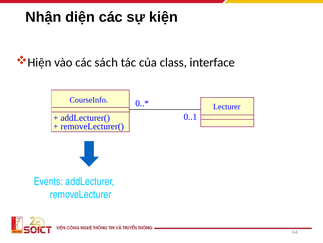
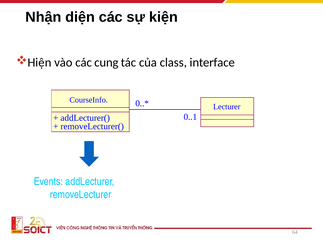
sách: sách -> cung
